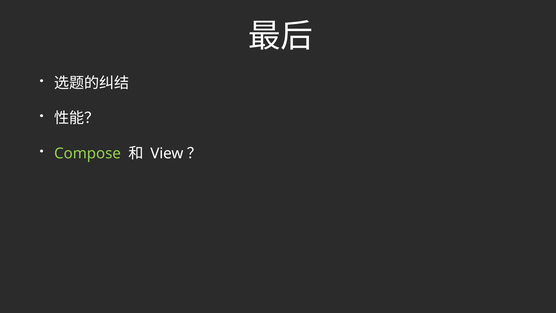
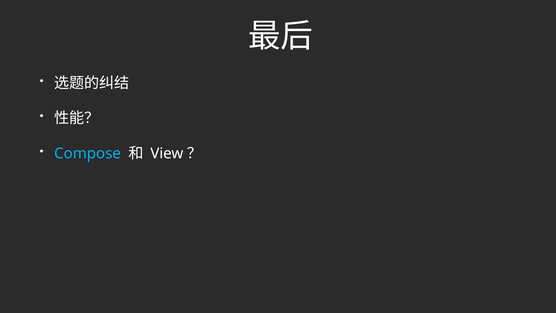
Compose colour: light green -> light blue
